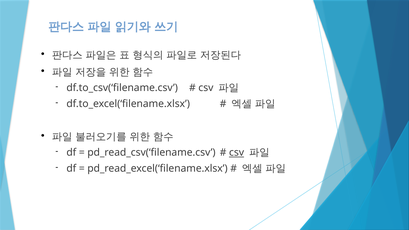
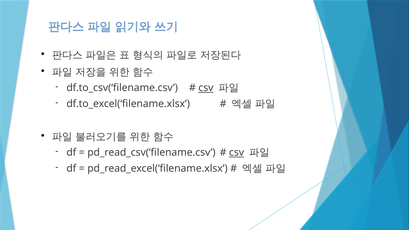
csv at (206, 88) underline: none -> present
